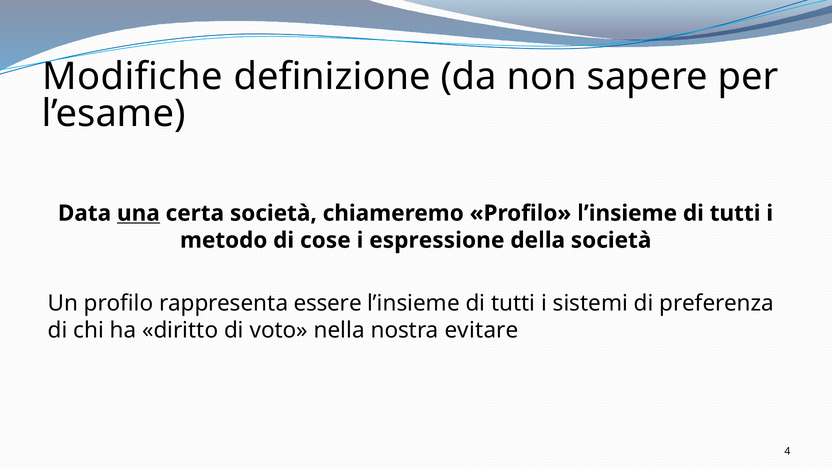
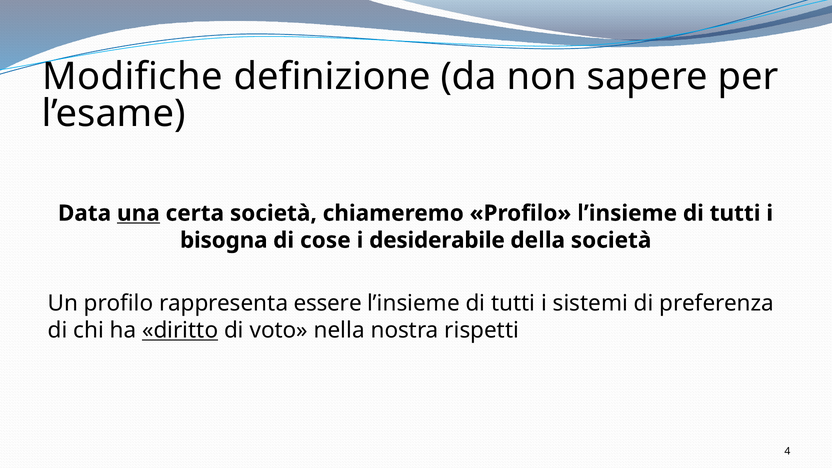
metodo: metodo -> bisogna
espressione: espressione -> desiderabile
diritto underline: none -> present
evitare: evitare -> rispetti
